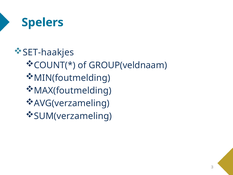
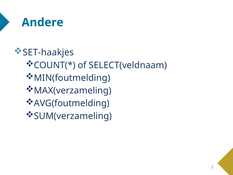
Spelers: Spelers -> Andere
GROUP(veldnaam: GROUP(veldnaam -> SELECT(veldnaam
MAX(foutmelding: MAX(foutmelding -> MAX(verzameling
AVG(verzameling: AVG(verzameling -> AVG(foutmelding
